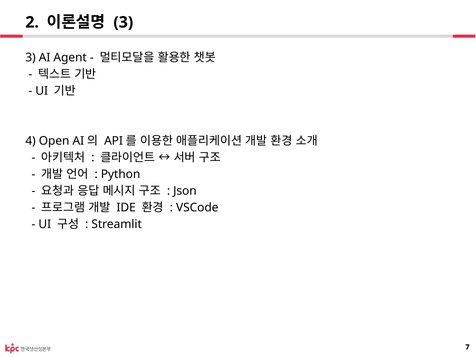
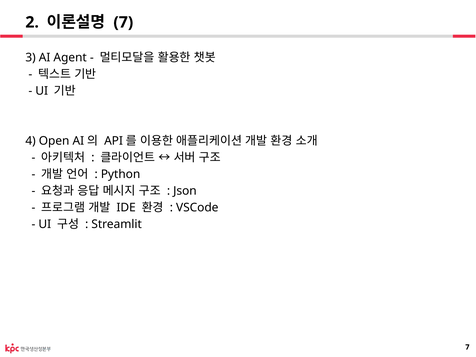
3 at (123, 22): 3 -> 7
